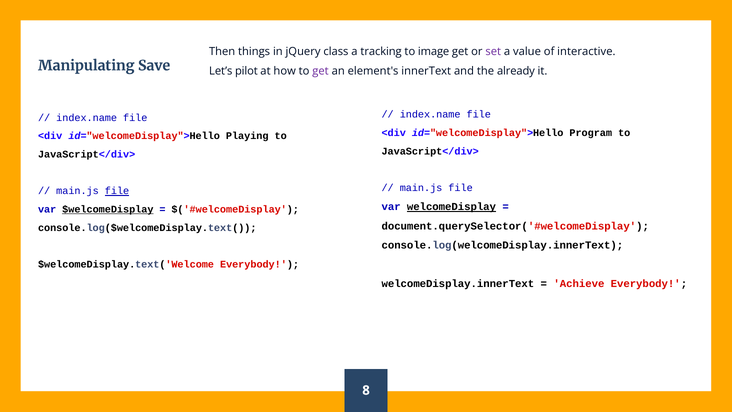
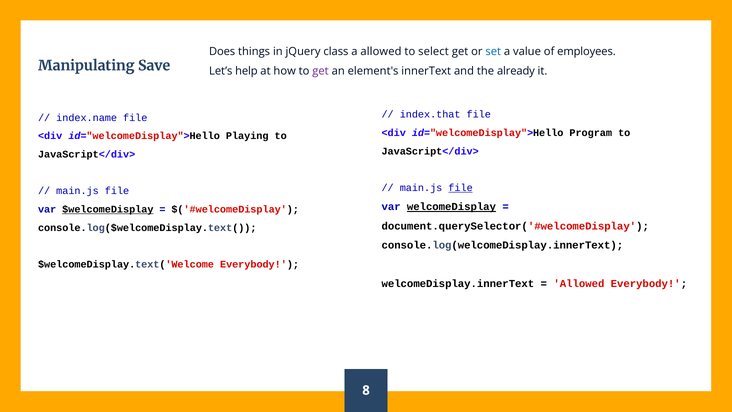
Then: Then -> Does
a tracking: tracking -> allowed
image: image -> select
set colour: purple -> blue
interactive: interactive -> employees
pilot: pilot -> help
index.name at (430, 115): index.name -> index.that
file at (461, 188) underline: none -> present
file at (117, 191) underline: present -> none
Achieve at (579, 284): Achieve -> Allowed
